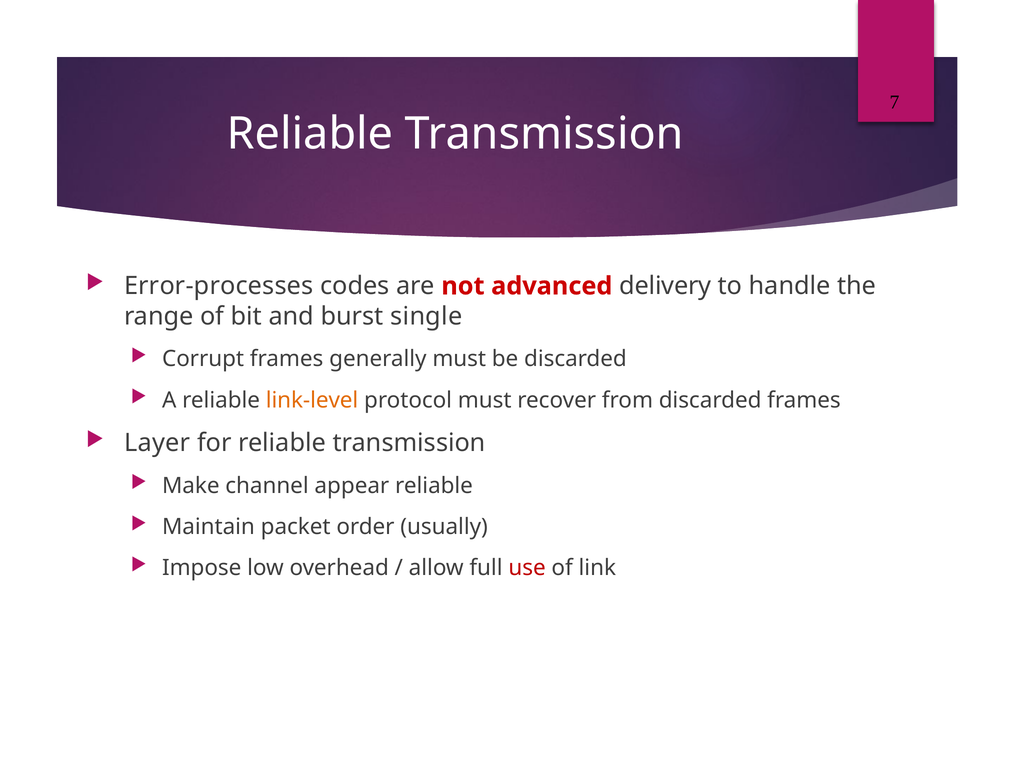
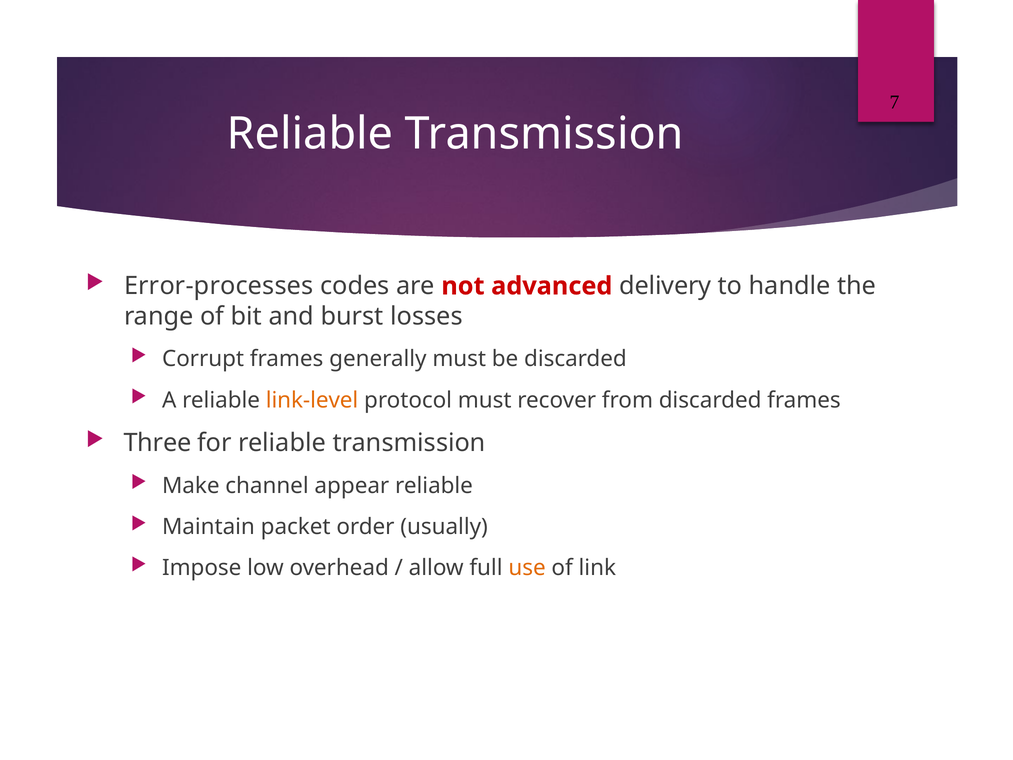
single: single -> losses
Layer: Layer -> Three
use colour: red -> orange
